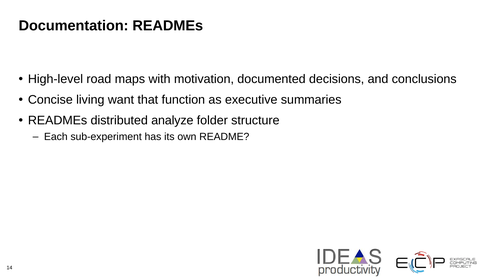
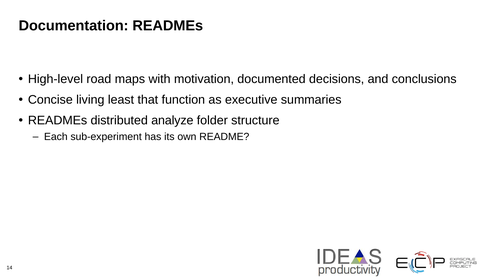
want: want -> least
